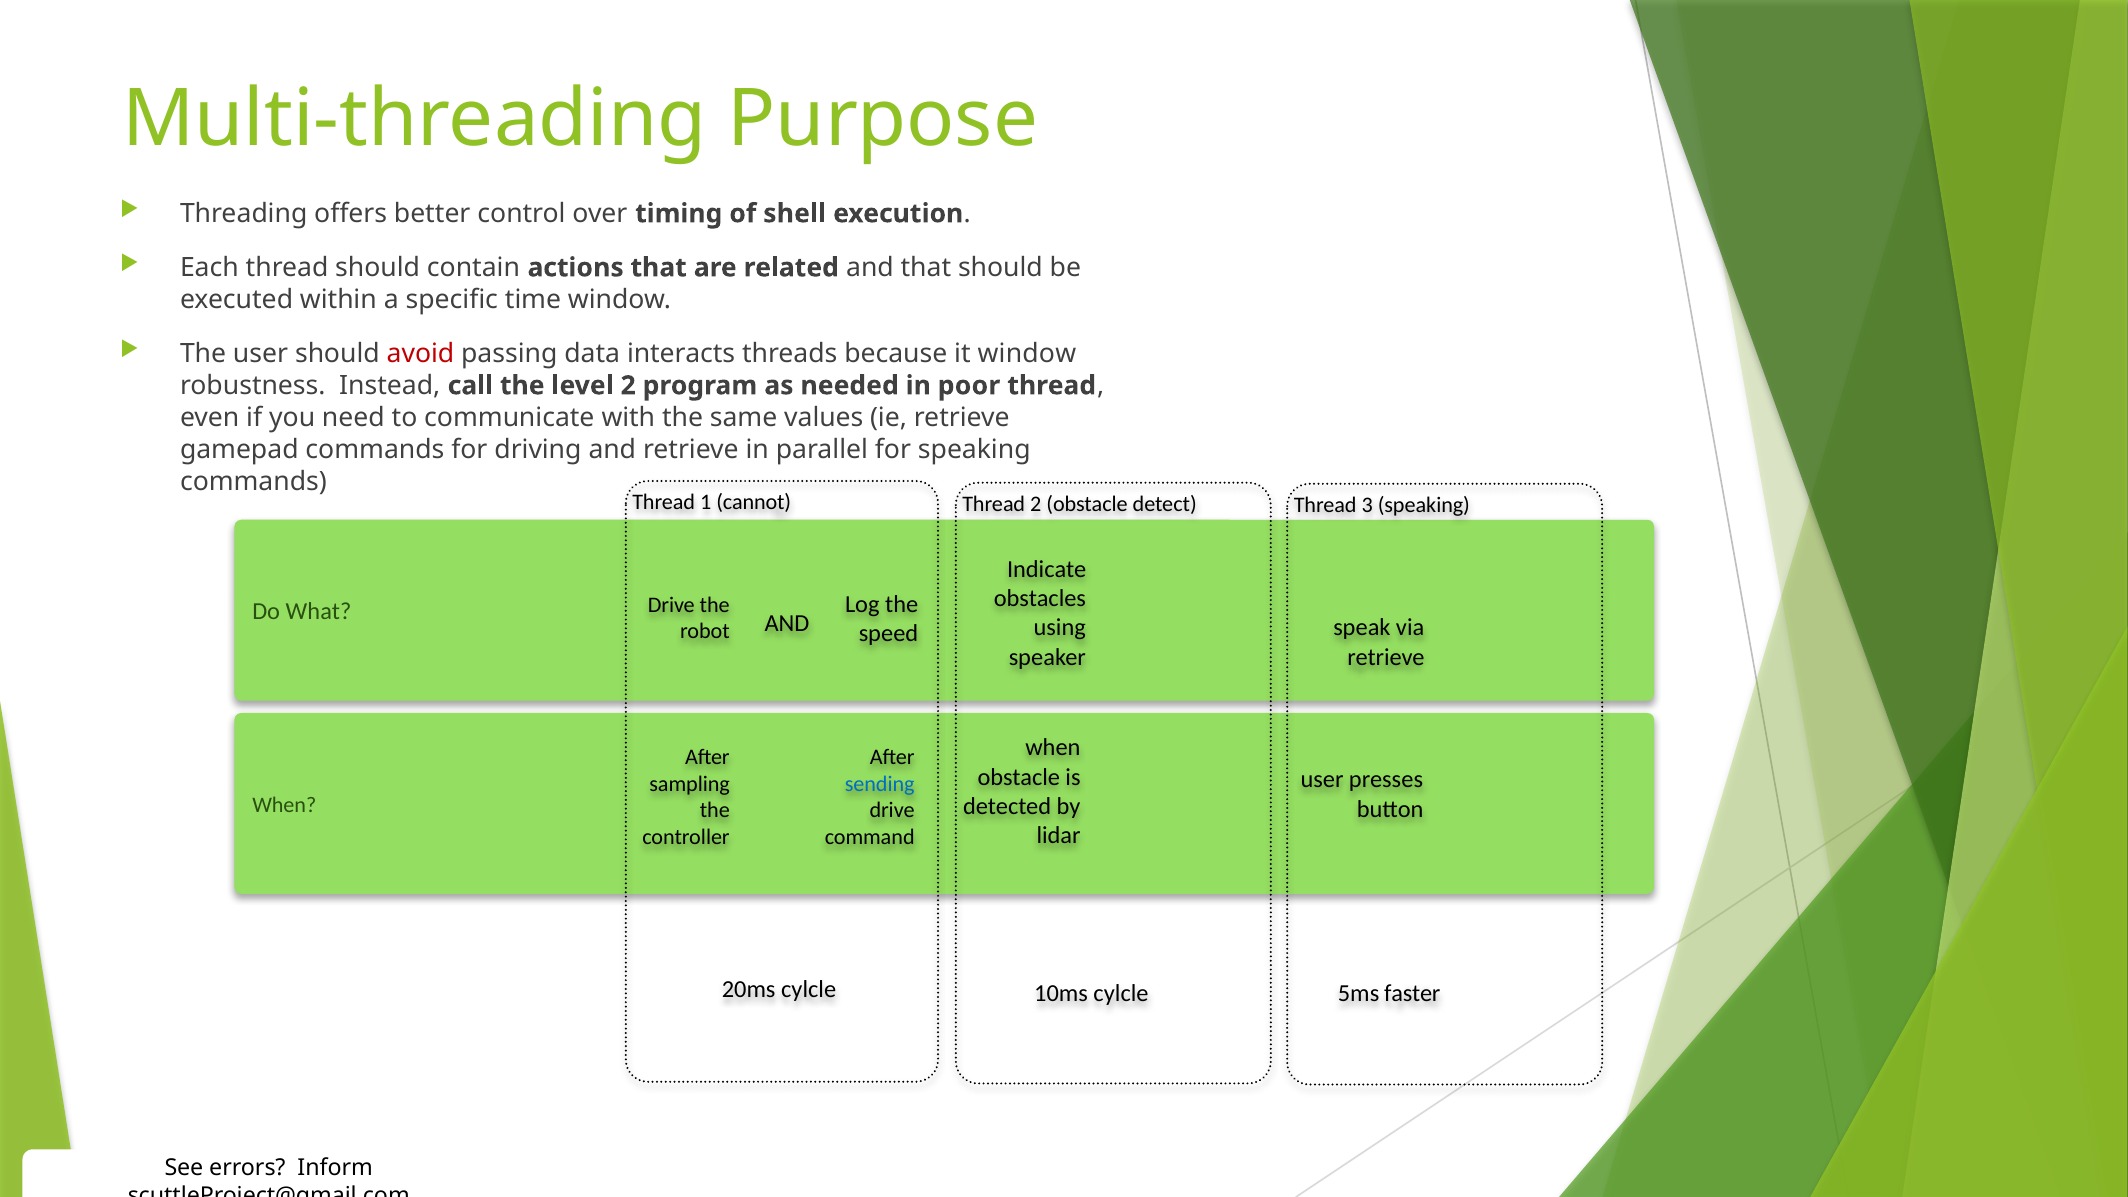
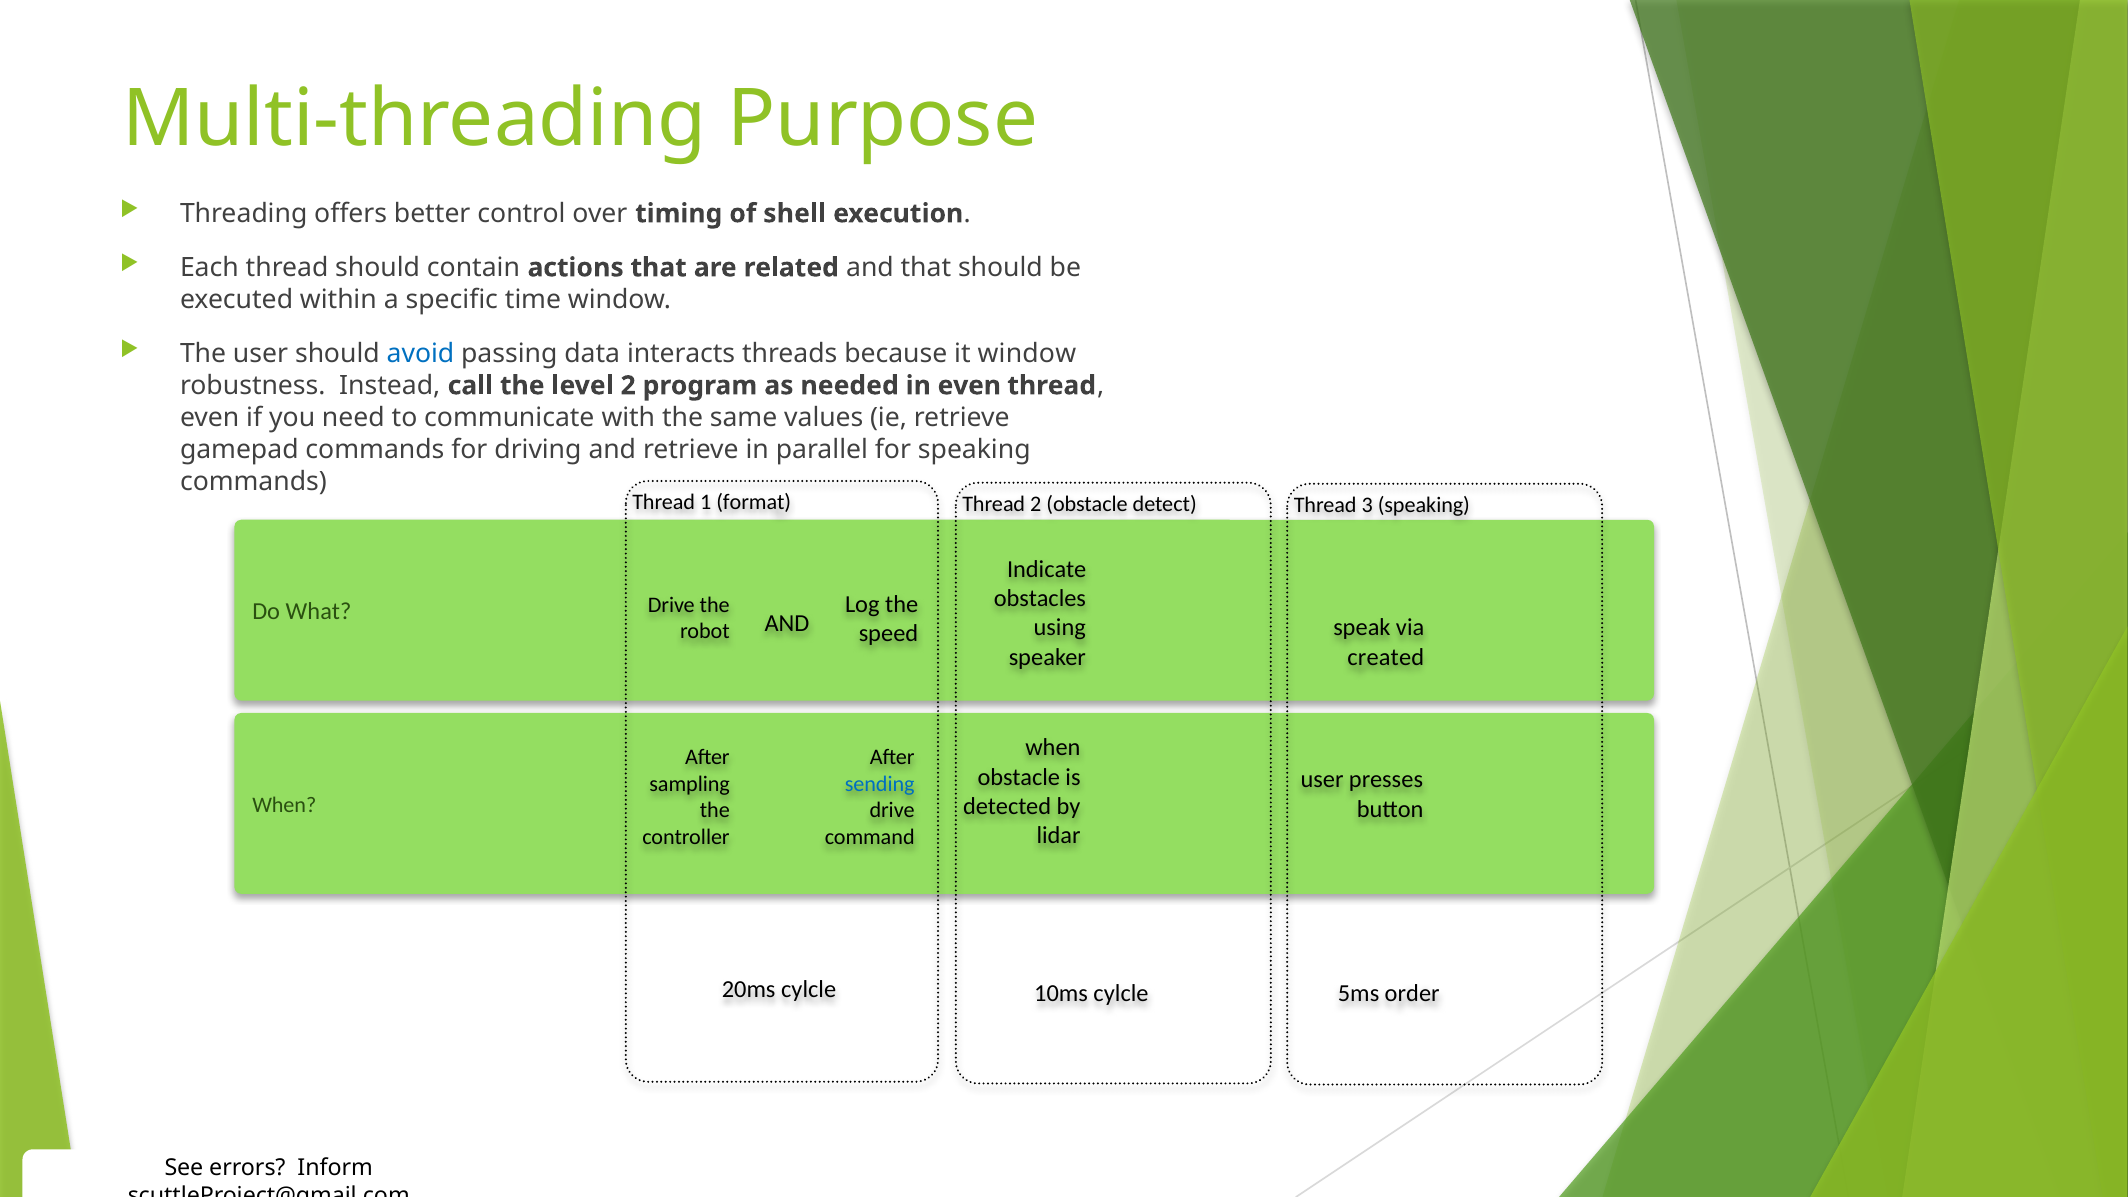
avoid colour: red -> blue
in poor: poor -> even
cannot: cannot -> format
retrieve at (1386, 657): retrieve -> created
faster: faster -> order
